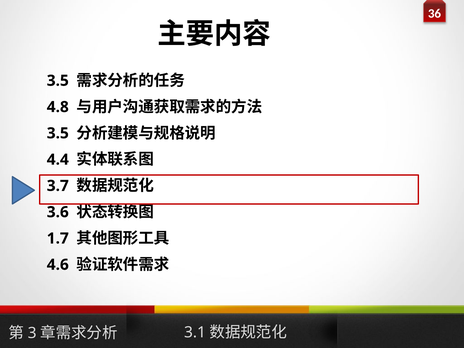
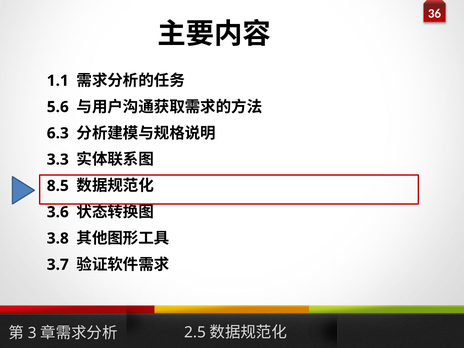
3.5 at (58, 81): 3.5 -> 1.1
4.8: 4.8 -> 5.6
3.5 at (58, 133): 3.5 -> 6.3
4.4: 4.4 -> 3.3
3.7: 3.7 -> 8.5
1.7: 1.7 -> 3.8
4.6: 4.6 -> 3.7
3.1: 3.1 -> 2.5
